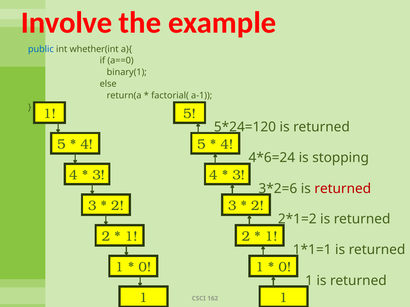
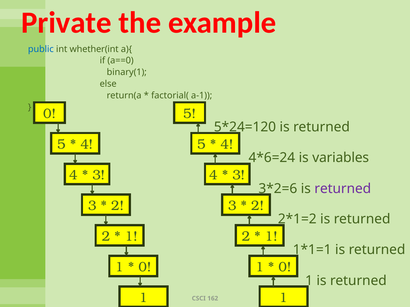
Involve: Involve -> Private
1 at (50, 114): 1 -> 0
stopping: stopping -> variables
returned at (343, 189) colour: red -> purple
